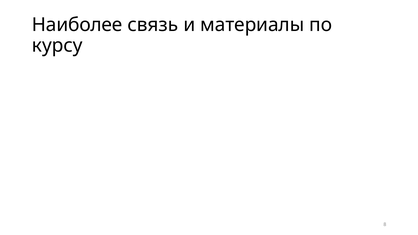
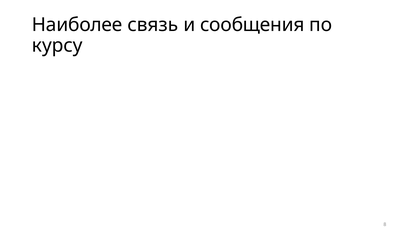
материалы: материалы -> сообщения
